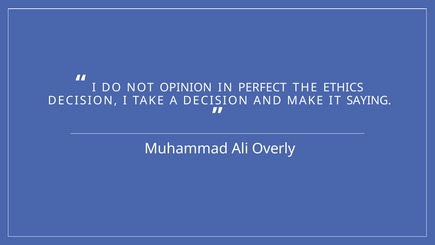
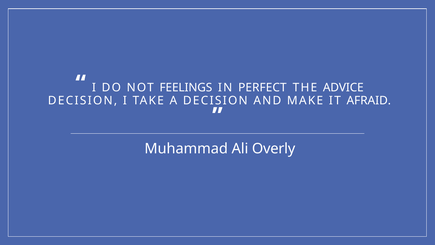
OPINION: OPINION -> FEELINGS
ETHICS: ETHICS -> ADVICE
SAYING: SAYING -> AFRAID
